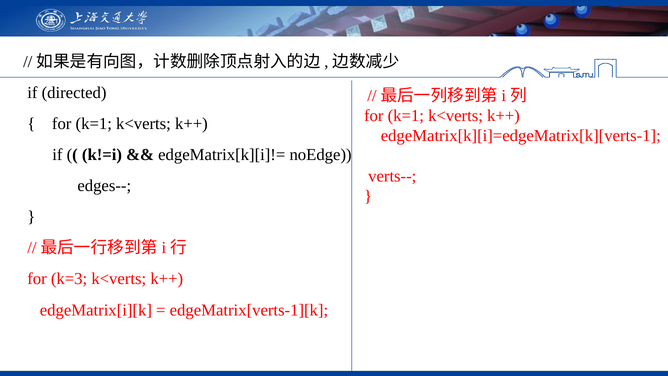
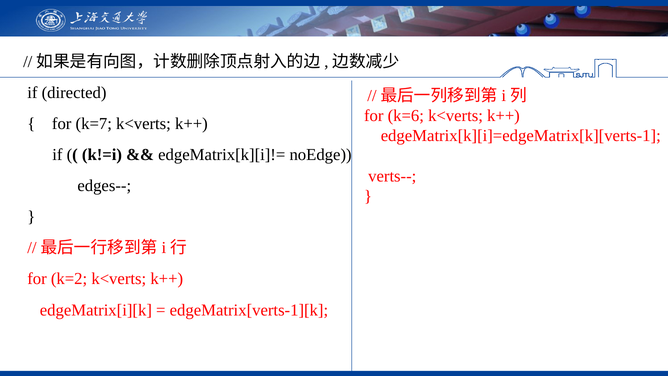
k=1 at (406, 116): k=1 -> k=6
k=1 at (94, 124): k=1 -> k=7
k=3: k=3 -> k=2
